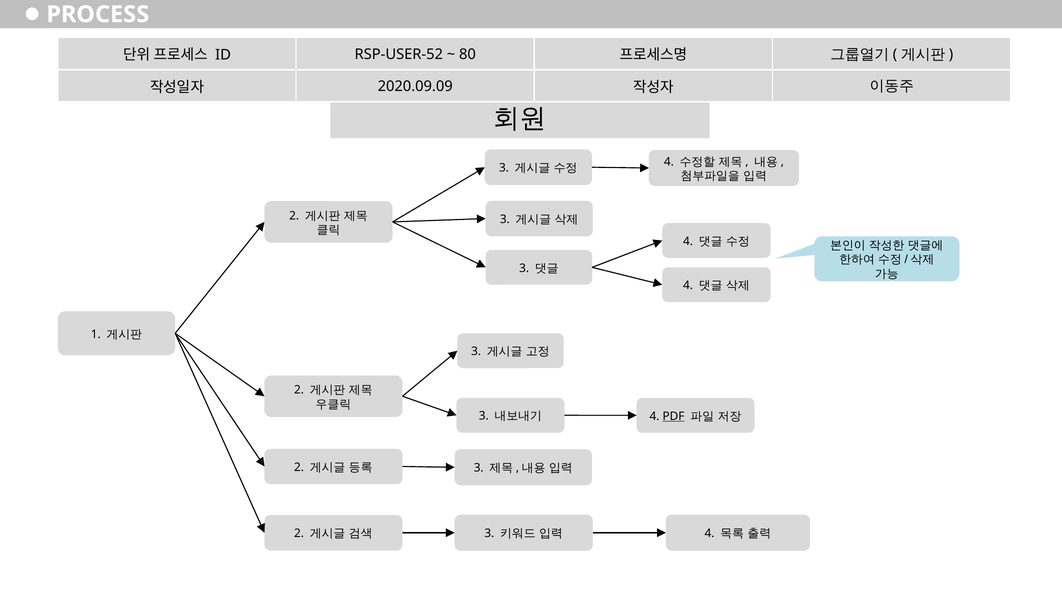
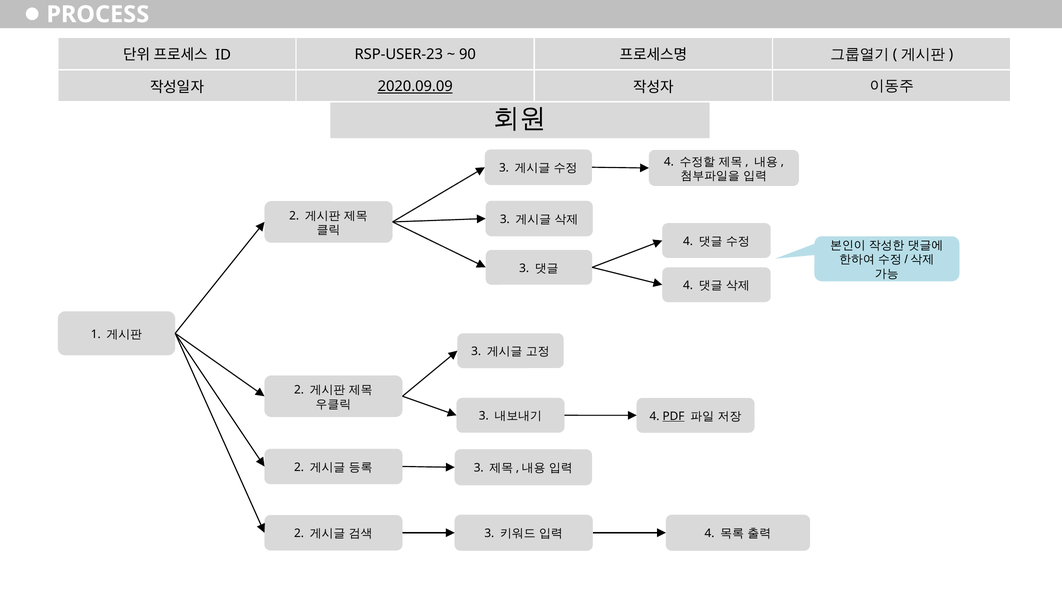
RSP-USER-52: RSP-USER-52 -> RSP-USER-23
80: 80 -> 90
2020.09.09 underline: none -> present
